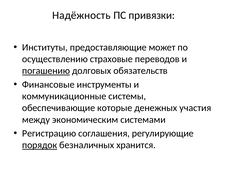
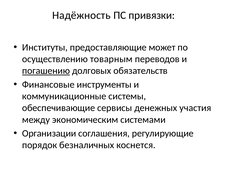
страховые: страховые -> товарным
которые: которые -> сервисы
Регистрацию: Регистрацию -> Организации
порядок underline: present -> none
хранится: хранится -> коснется
